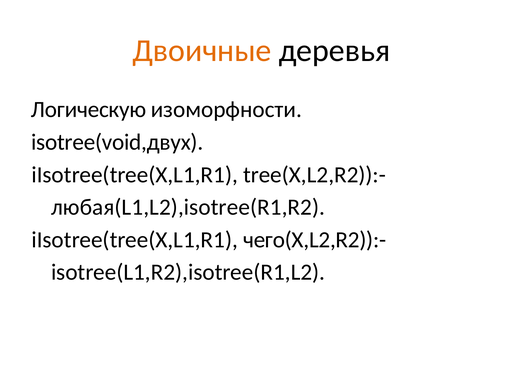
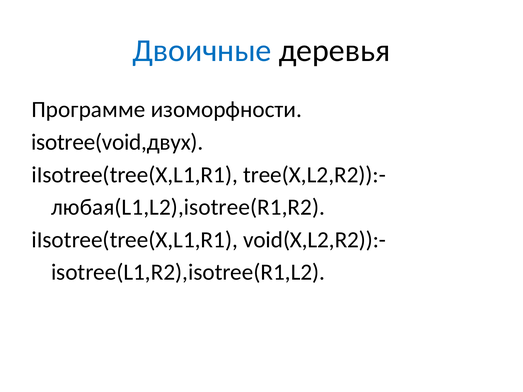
Двоичные colour: orange -> blue
Логическую: Логическую -> Программе
чего(X,L2,R2)):-: чего(X,L2,R2)):- -> void(X,L2,R2)):-
